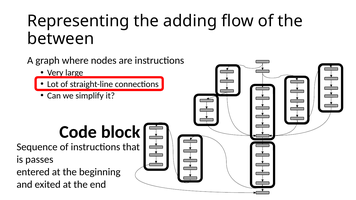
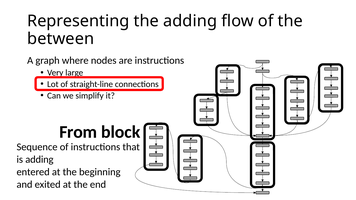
Code: Code -> From
is passes: passes -> adding
